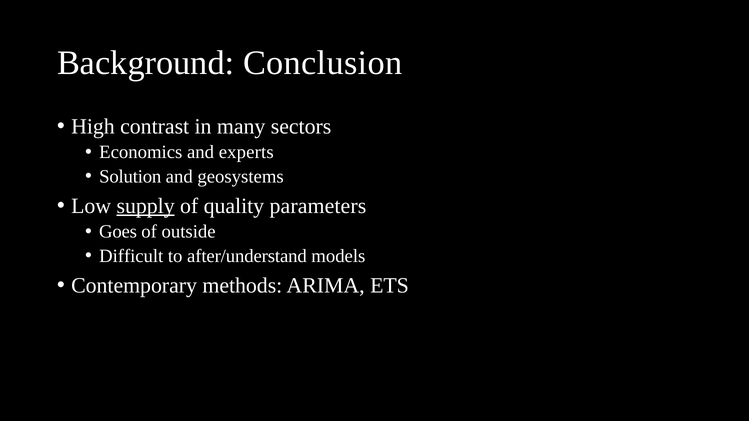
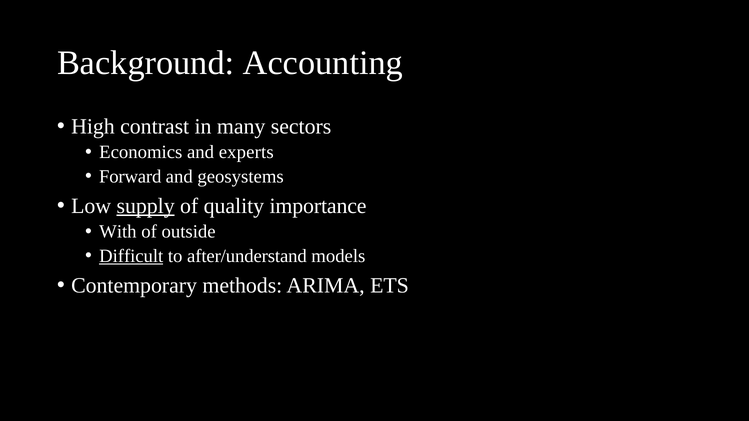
Conclusion: Conclusion -> Accounting
Solution: Solution -> Forward
parameters: parameters -> importance
Goes: Goes -> With
Difficult underline: none -> present
